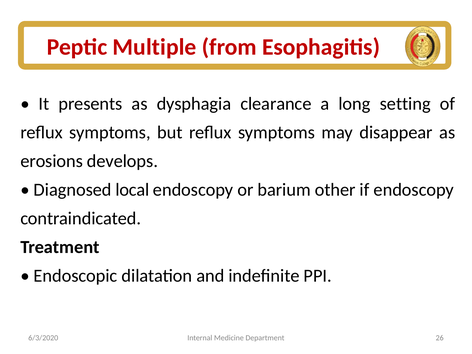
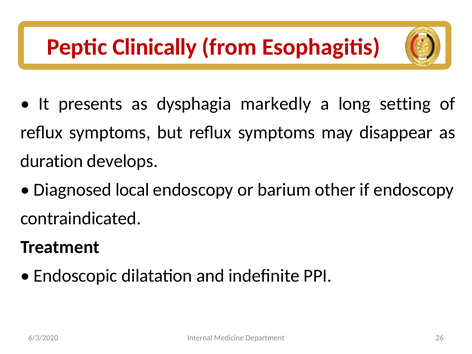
Multiple: Multiple -> Clinically
clearance: clearance -> markedly
erosions: erosions -> duration
